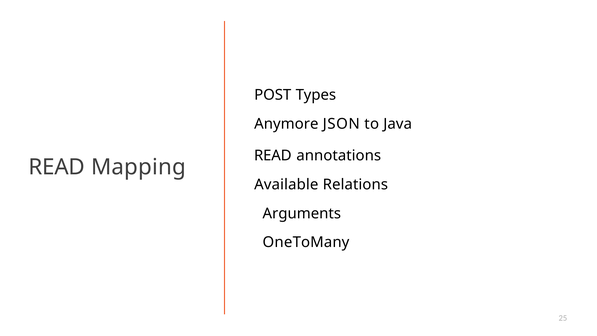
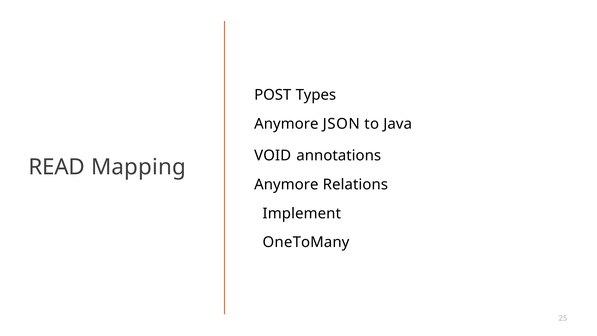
READ at (273, 156): READ -> VOID
Available at (286, 184): Available -> Anymore
Arguments: Arguments -> Implement
